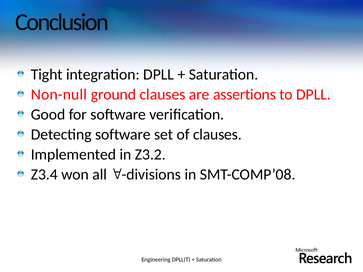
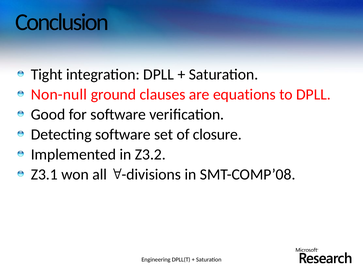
assertions: assertions -> equations
of clauses: clauses -> closure
Z3.4: Z3.4 -> Z3.1
